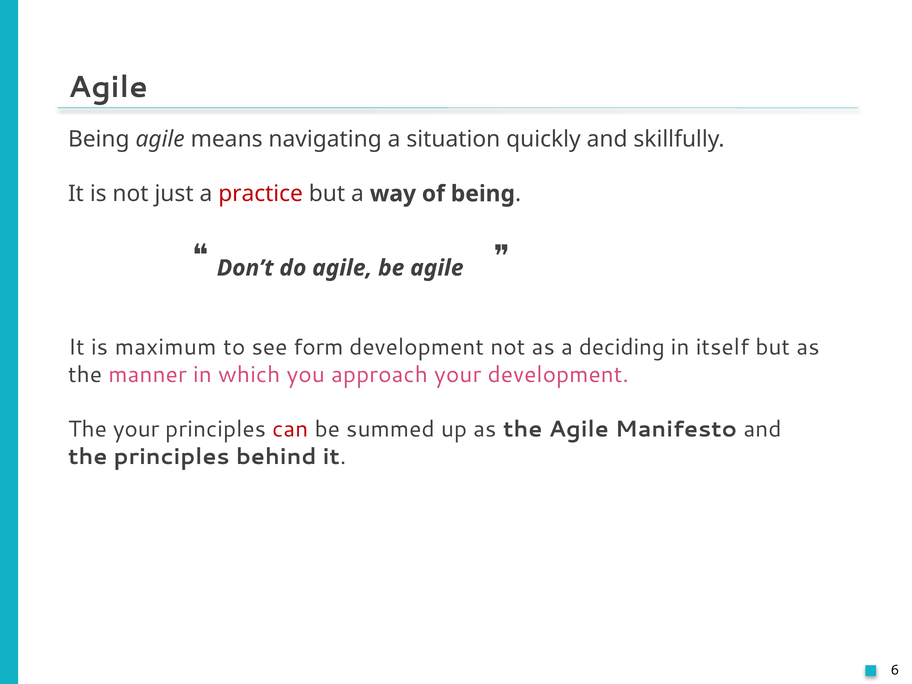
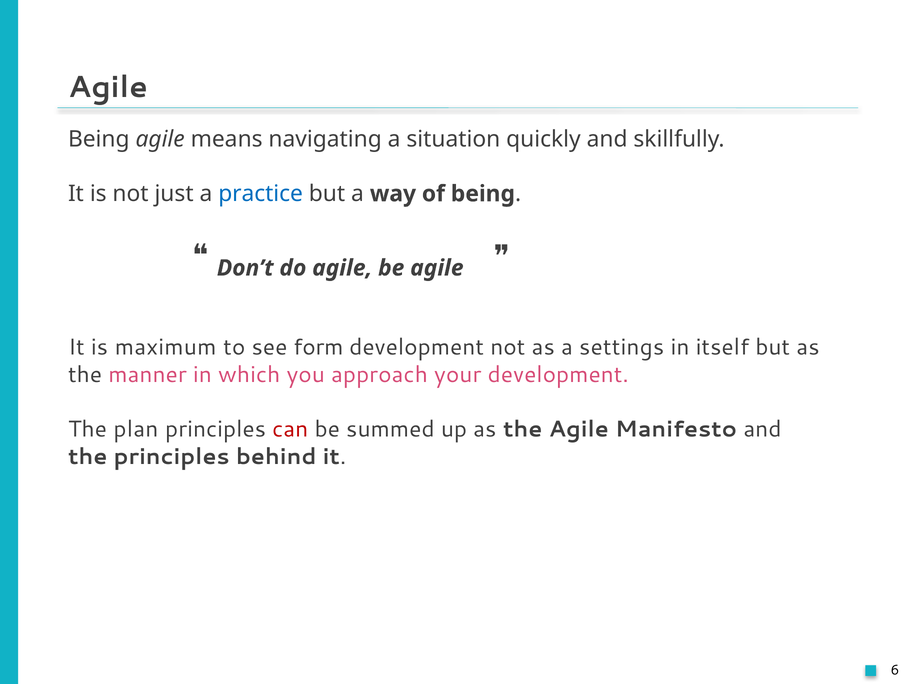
practice colour: red -> blue
deciding: deciding -> settings
The your: your -> plan
